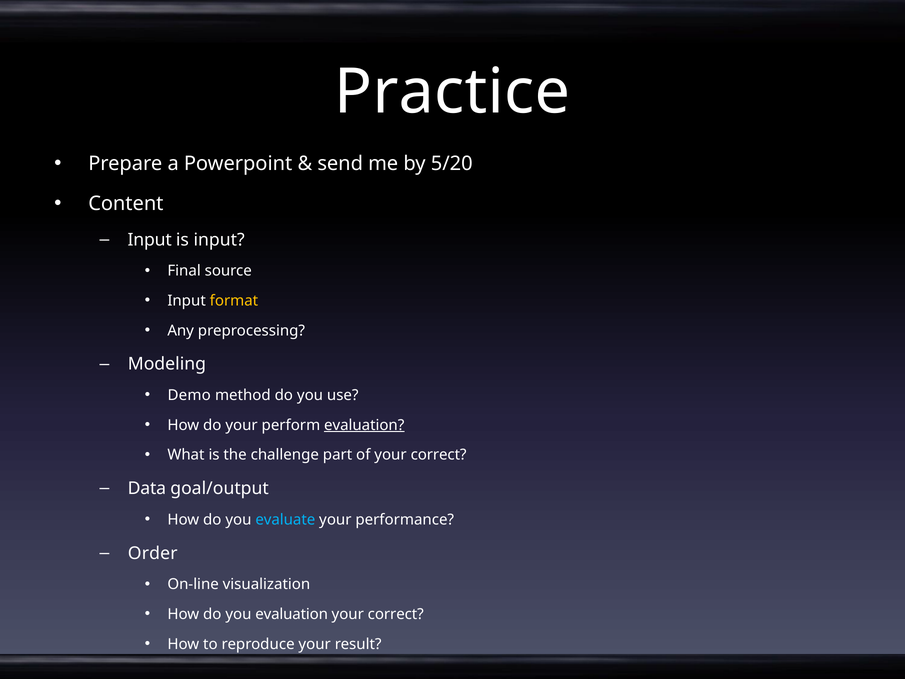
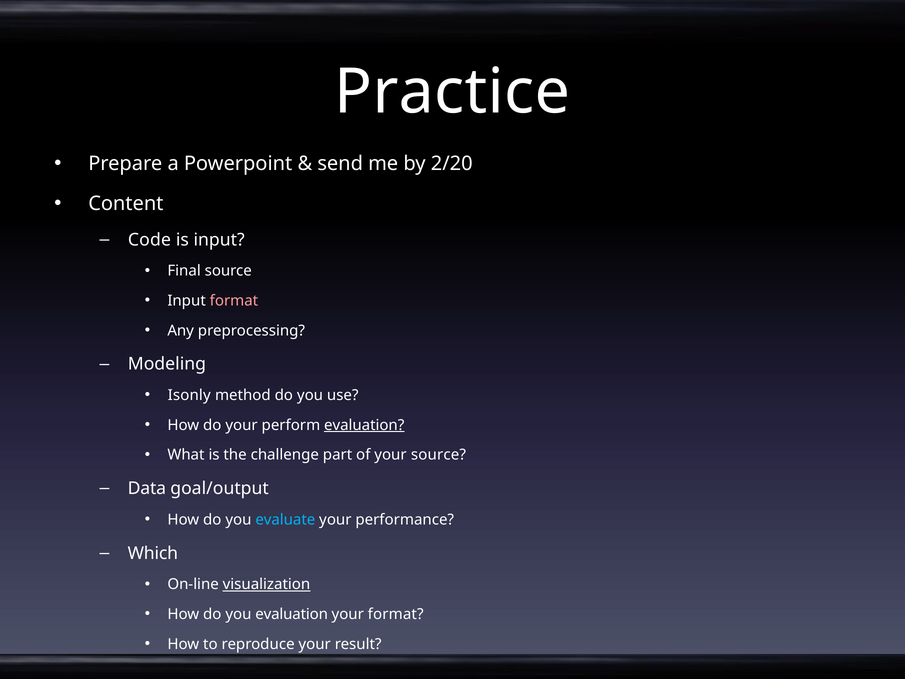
5/20: 5/20 -> 2/20
Input at (150, 240): Input -> Code
format at (234, 301) colour: yellow -> pink
Demo: Demo -> Isonly
of your correct: correct -> source
Order: Order -> Which
visualization underline: none -> present
correct at (396, 614): correct -> format
